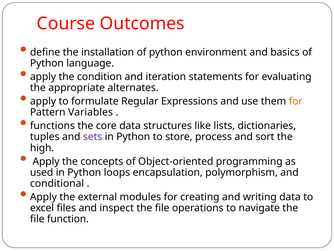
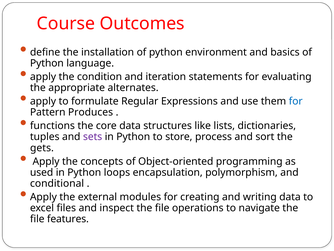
for at (296, 101) colour: orange -> blue
Variables: Variables -> Produces
high: high -> gets
function: function -> features
